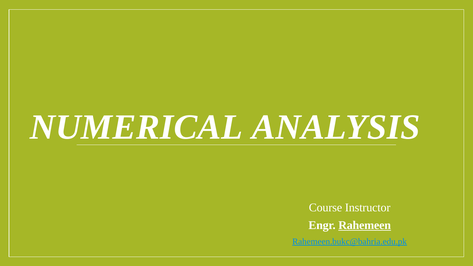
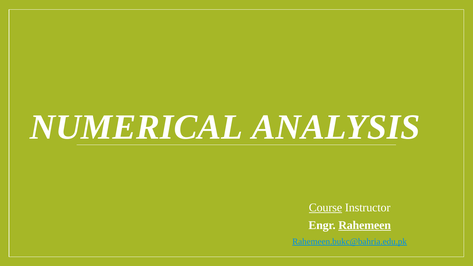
Course underline: none -> present
